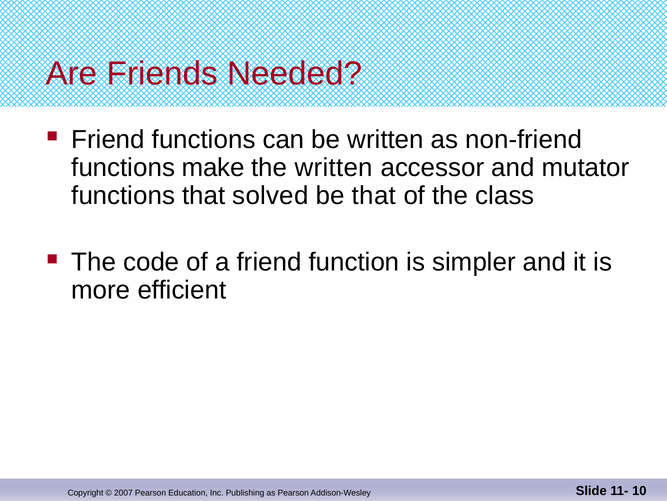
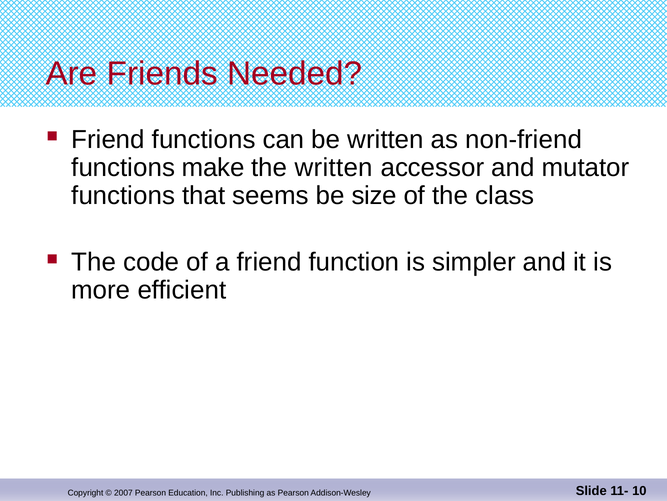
solved: solved -> seems
be that: that -> size
